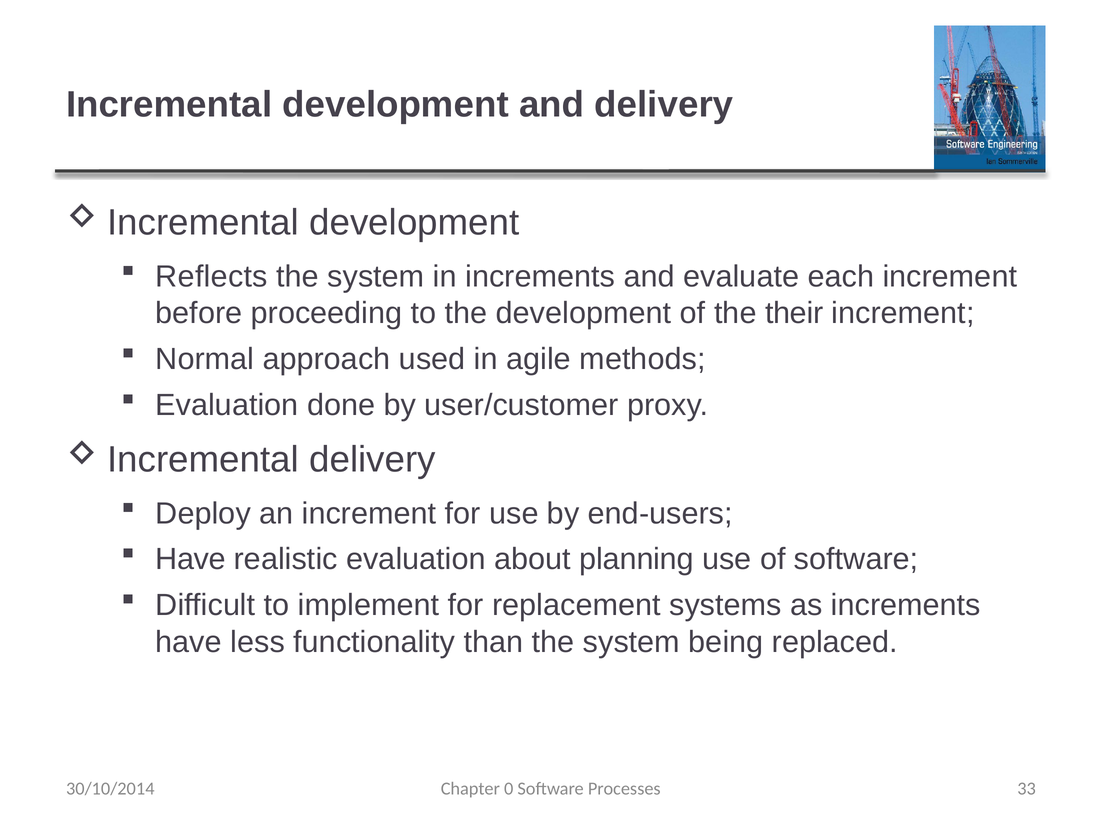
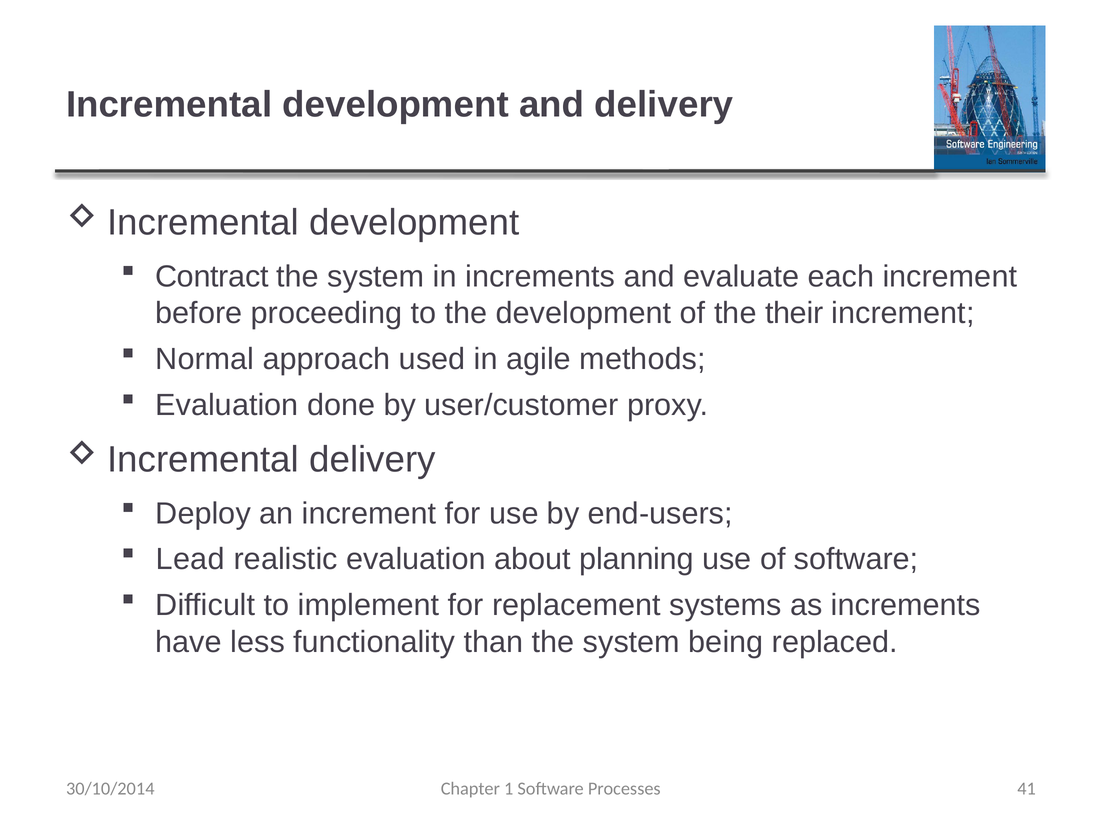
Reflects: Reflects -> Contract
Have at (191, 560): Have -> Lead
0: 0 -> 1
33: 33 -> 41
